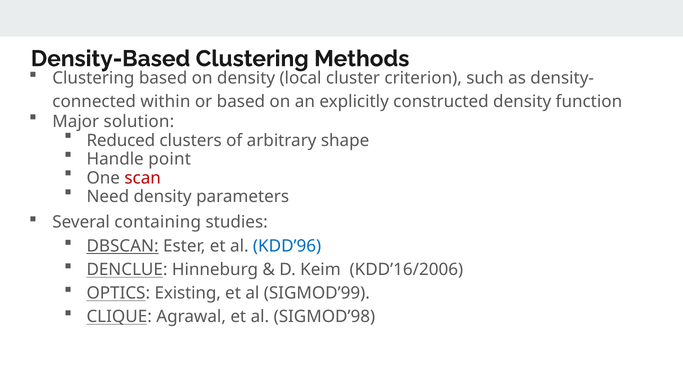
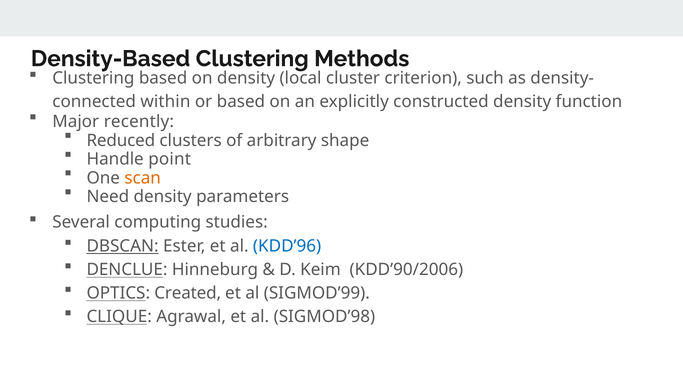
solution: solution -> recently
scan colour: red -> orange
containing: containing -> computing
KDD’16/2006: KDD’16/2006 -> KDD’90/2006
Existing: Existing -> Created
